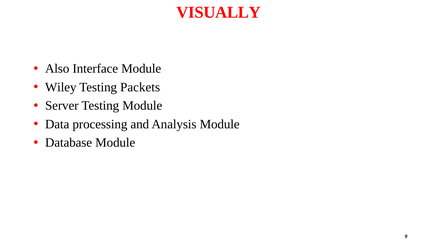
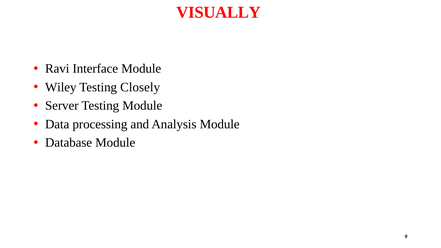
Also: Also -> Ravi
Packets: Packets -> Closely
